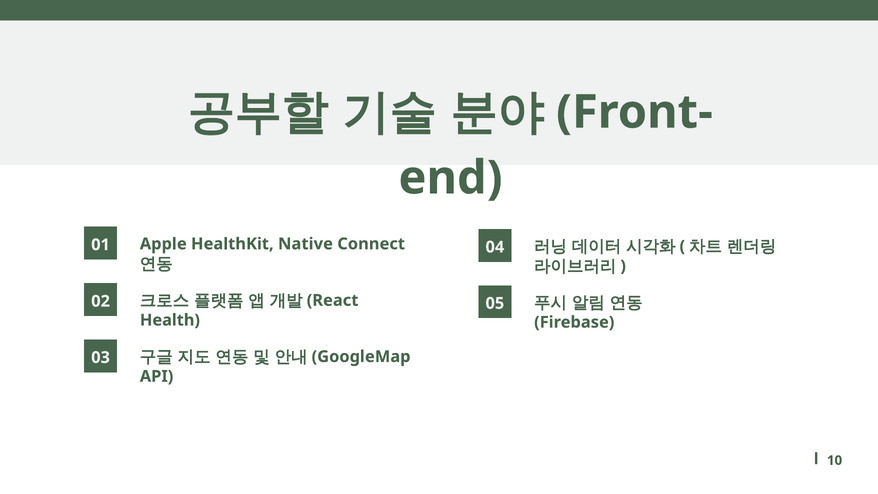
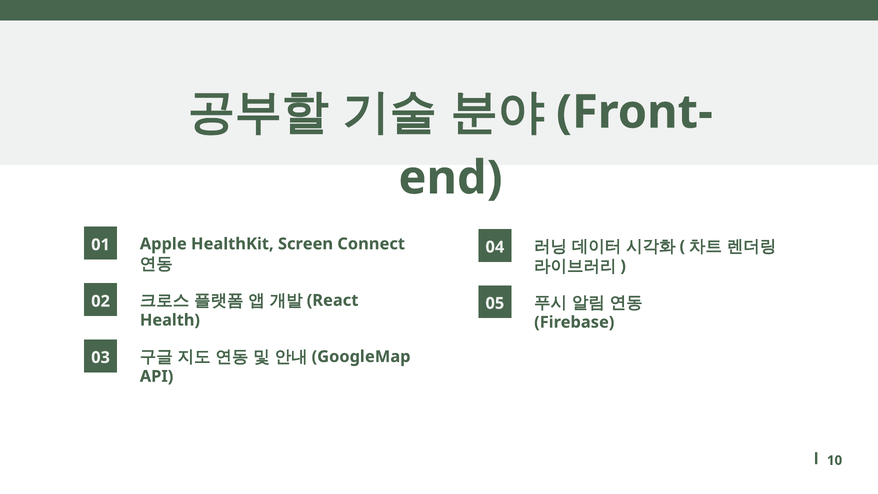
Native: Native -> Screen
